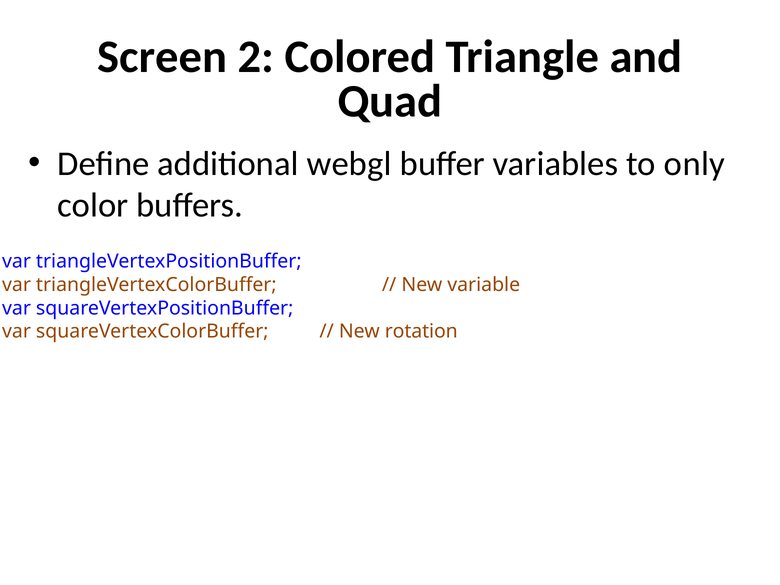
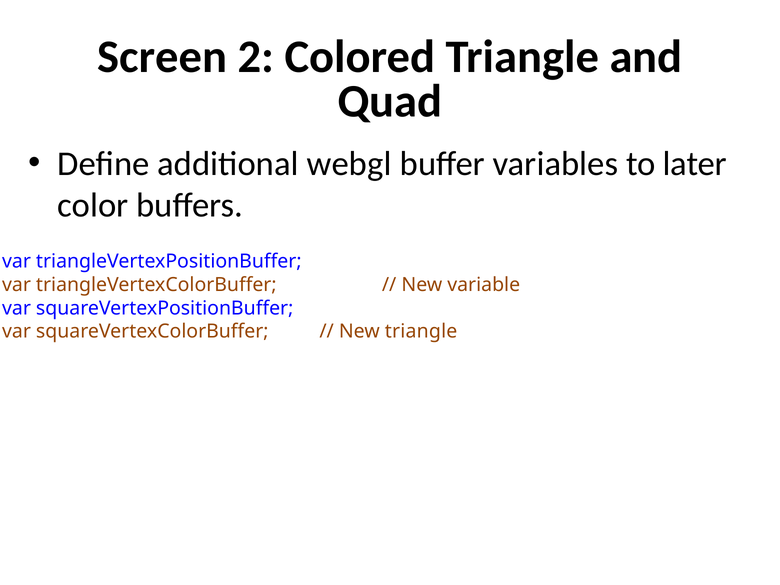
only: only -> later
New rotation: rotation -> triangle
